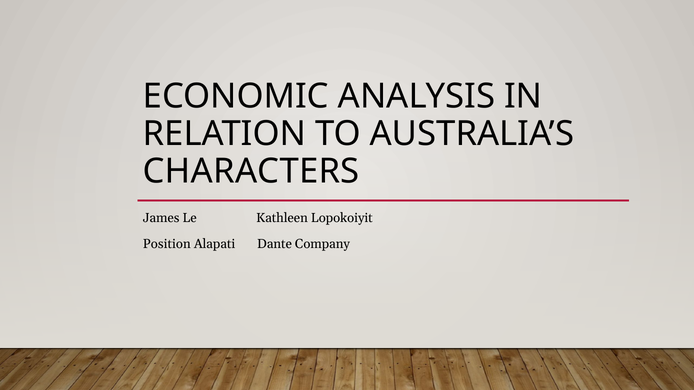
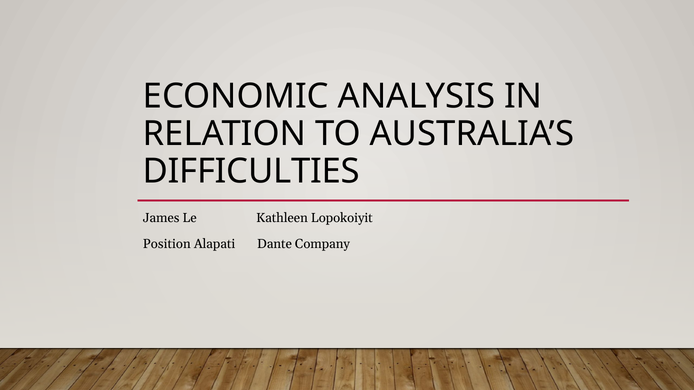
CHARACTERS: CHARACTERS -> DIFFICULTIES
